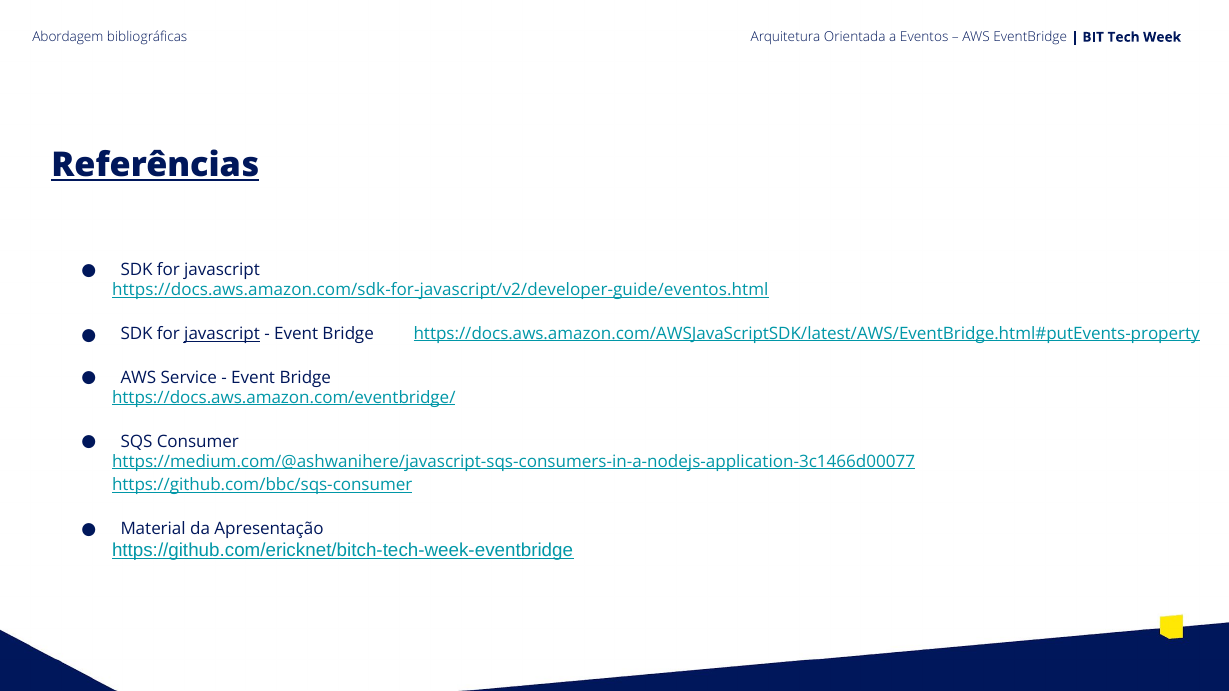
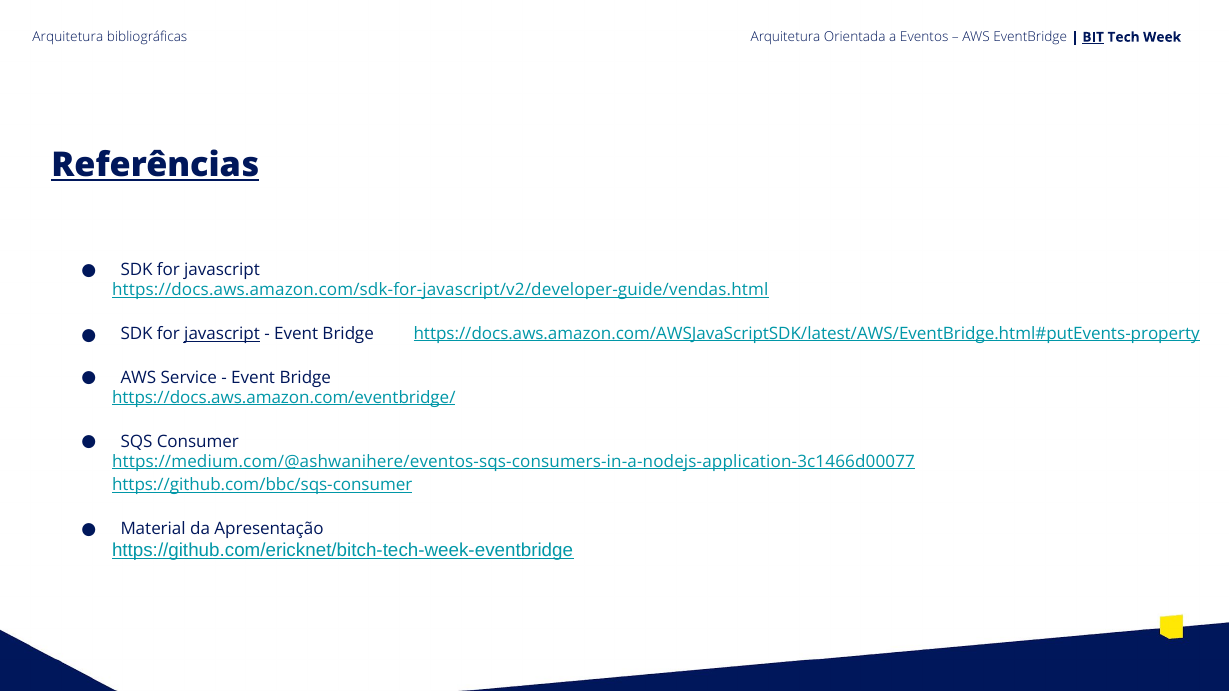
Abordagem at (68, 37): Abordagem -> Arquitetura
BIT underline: none -> present
https://docs.aws.amazon.com/sdk-for-javascript/v2/developer-guide/eventos.html: https://docs.aws.amazon.com/sdk-for-javascript/v2/developer-guide/eventos.html -> https://docs.aws.amazon.com/sdk-for-javascript/v2/developer-guide/vendas.html
https://medium.com/@ashwanihere/javascript-sqs-consumers-in-a-nodejs-application-3c1466d00077: https://medium.com/@ashwanihere/javascript-sqs-consumers-in-a-nodejs-application-3c1466d00077 -> https://medium.com/@ashwanihere/eventos-sqs-consumers-in-a-nodejs-application-3c1466d00077
